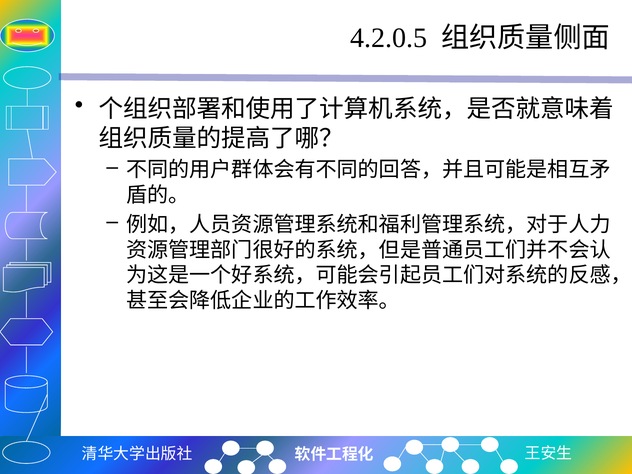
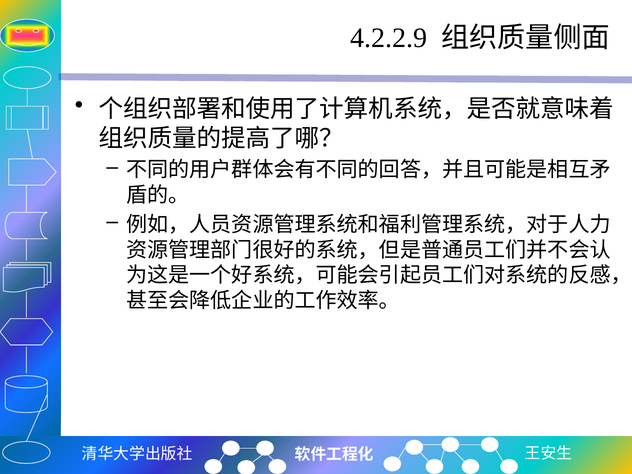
4.2.0.5: 4.2.0.5 -> 4.2.2.9
